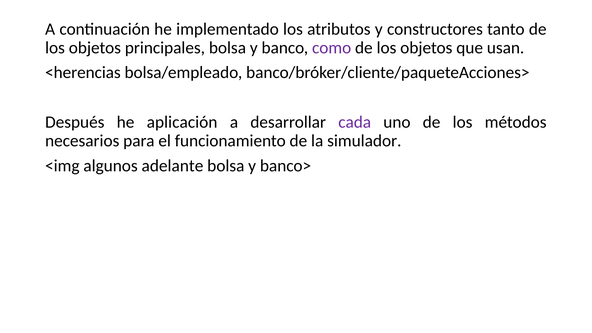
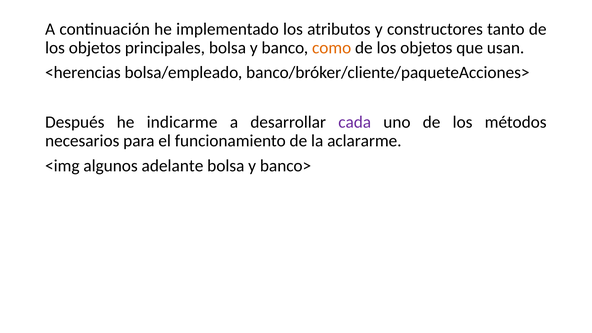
como colour: purple -> orange
aplicación: aplicación -> indicarme
simulador: simulador -> aclararme
